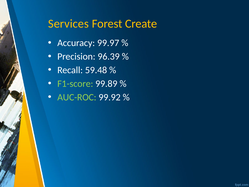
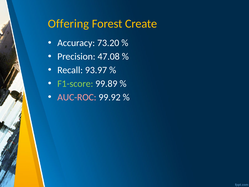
Services: Services -> Offering
99.97: 99.97 -> 73.20
96.39: 96.39 -> 47.08
59.48: 59.48 -> 93.97
AUC-ROC colour: light green -> pink
